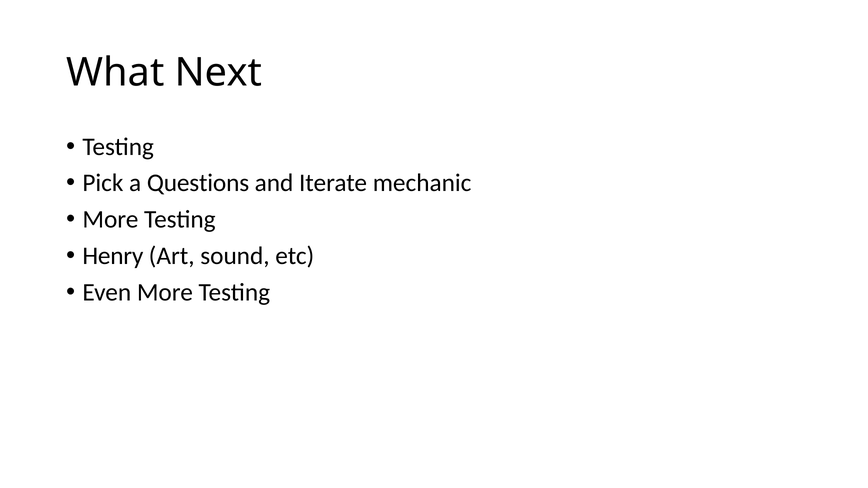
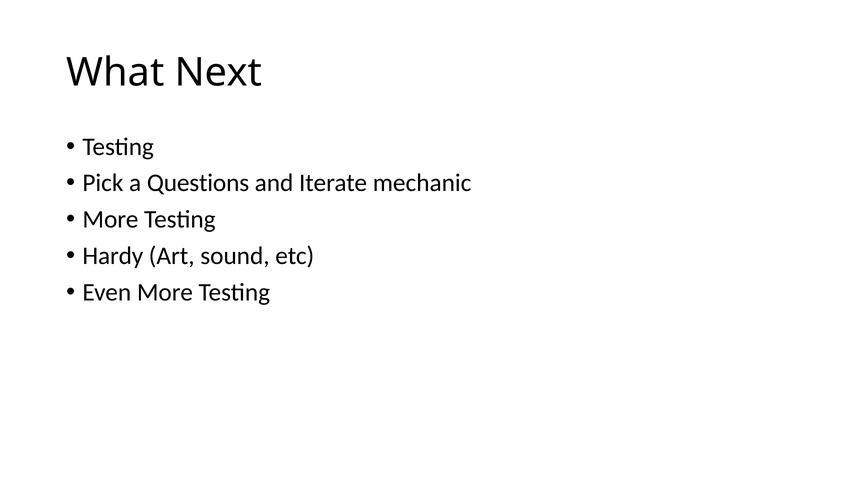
Henry: Henry -> Hardy
